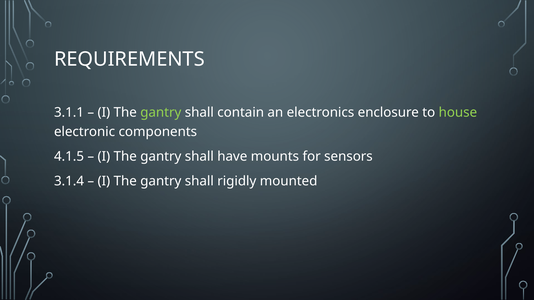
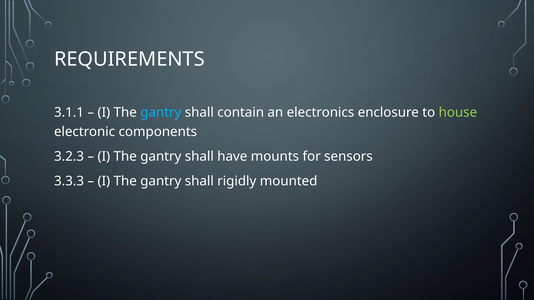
gantry at (161, 113) colour: light green -> light blue
4.1.5: 4.1.5 -> 3.2.3
3.1.4: 3.1.4 -> 3.3.3
